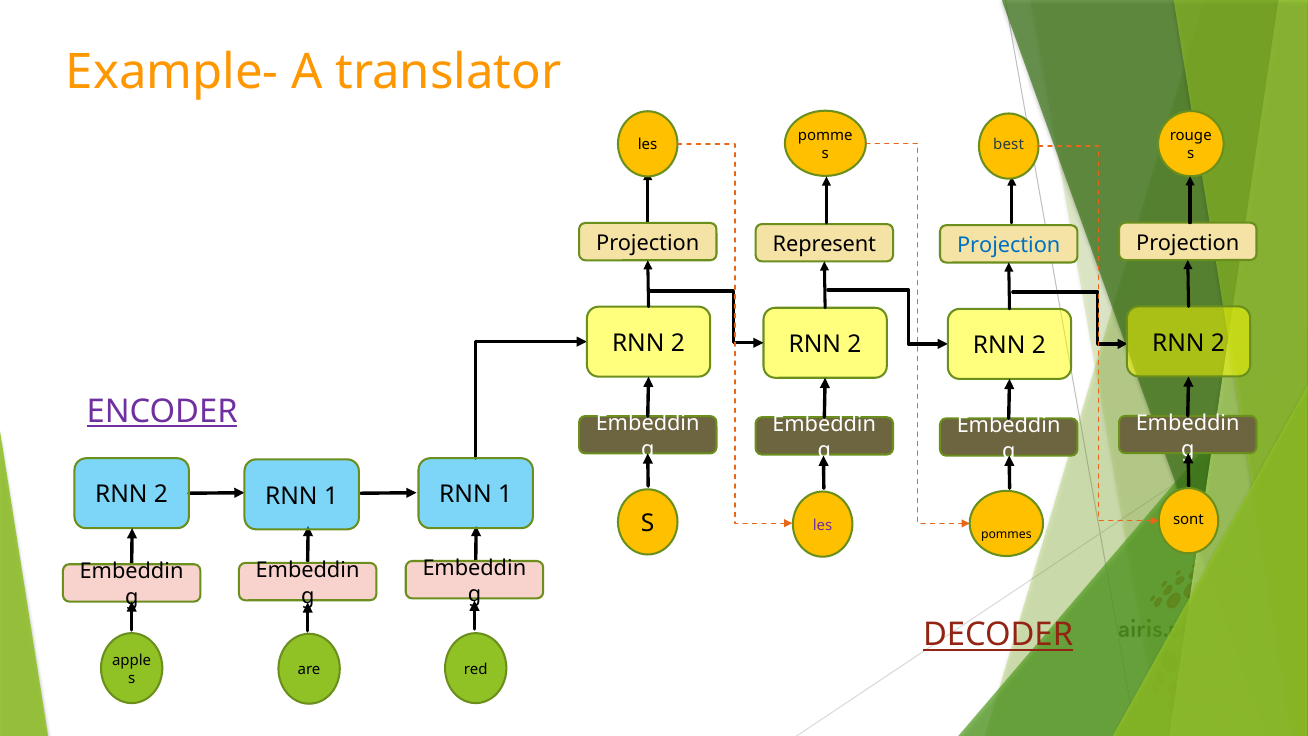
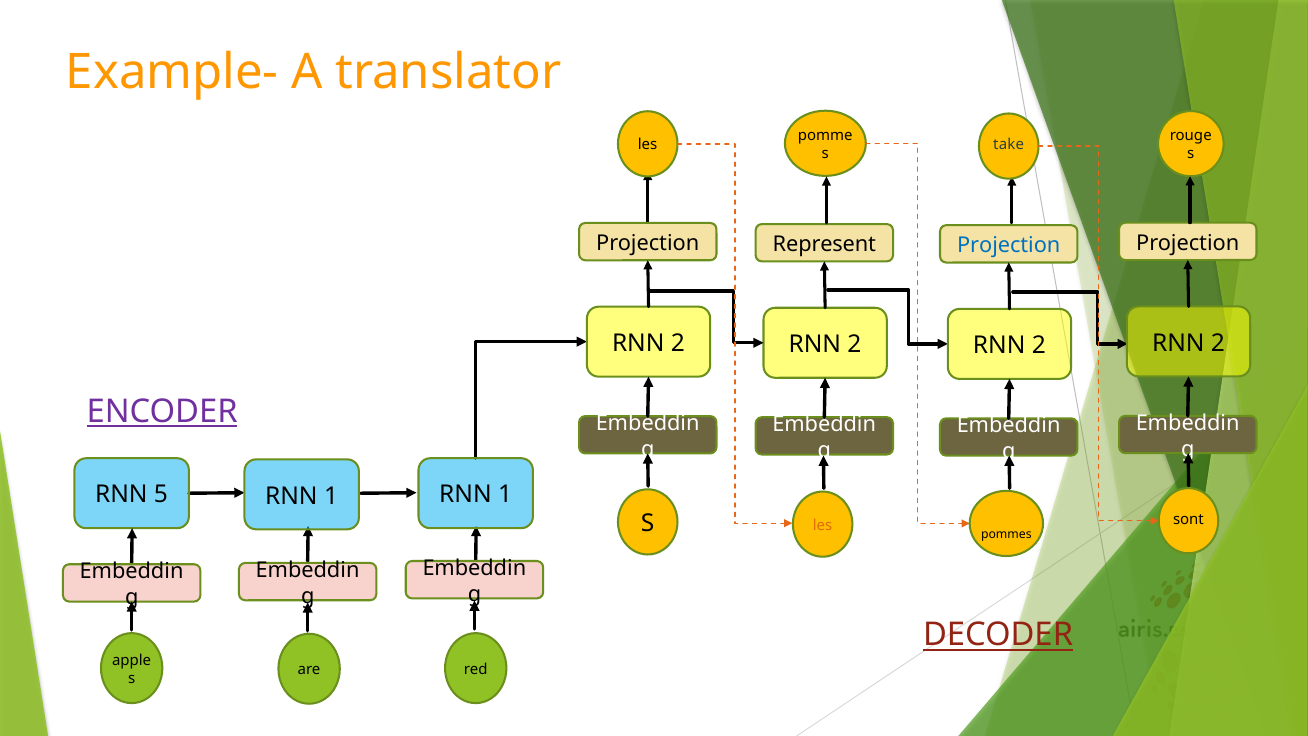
best: best -> take
2 at (161, 495): 2 -> 5
les at (823, 525) colour: purple -> orange
